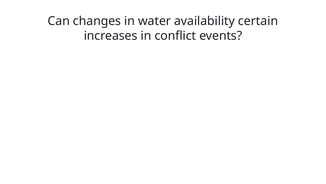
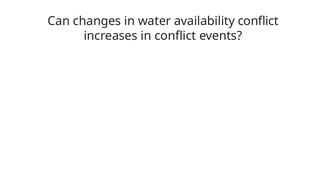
availability certain: certain -> conflict
